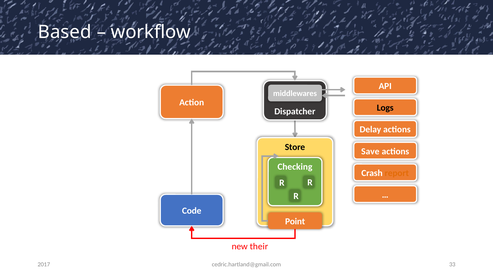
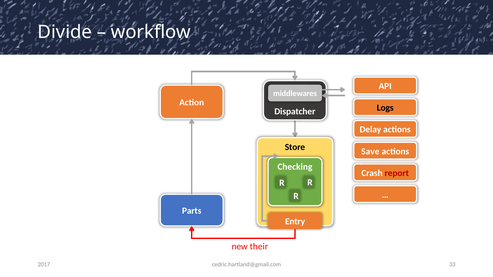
Based: Based -> Divide
report colour: orange -> red
Code: Code -> Parts
Point: Point -> Entry
